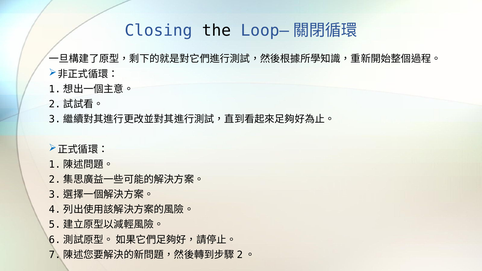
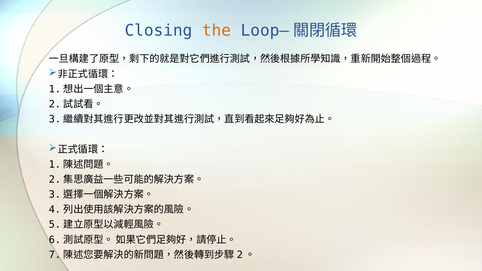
the colour: black -> orange
